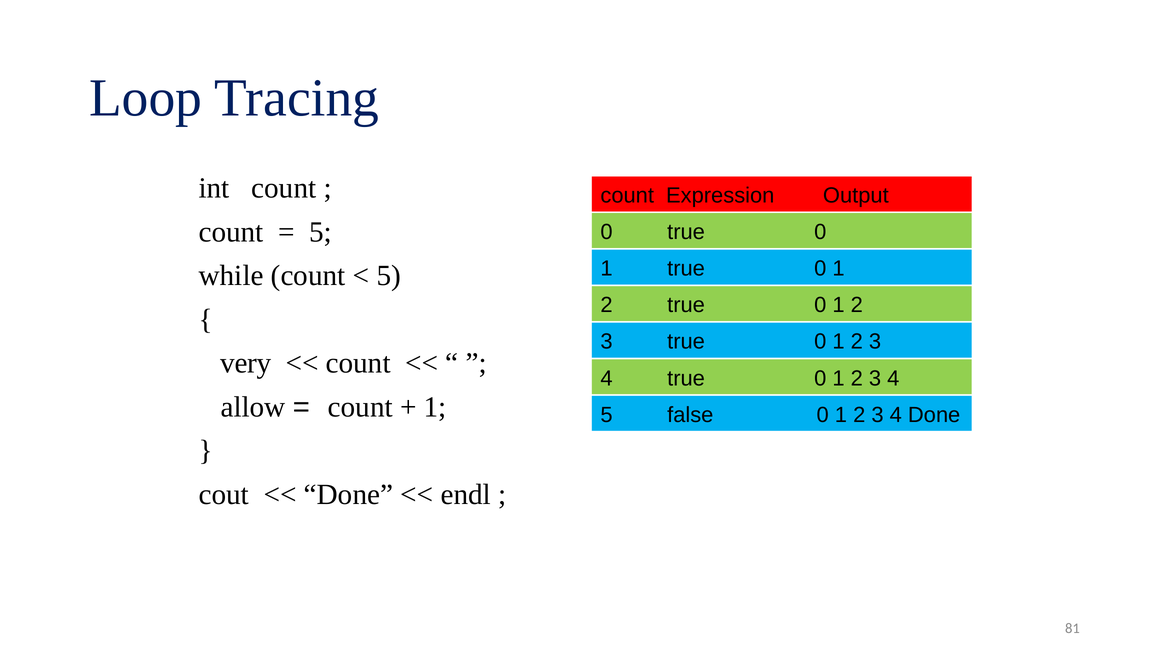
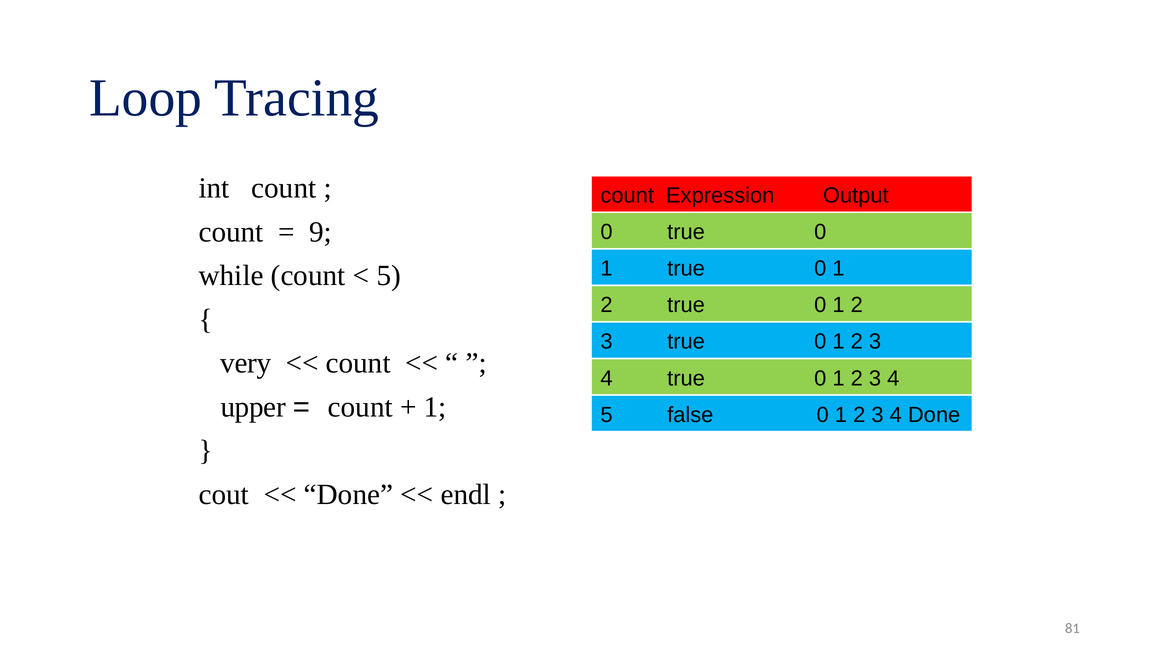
5 at (321, 232): 5 -> 9
allow: allow -> upper
